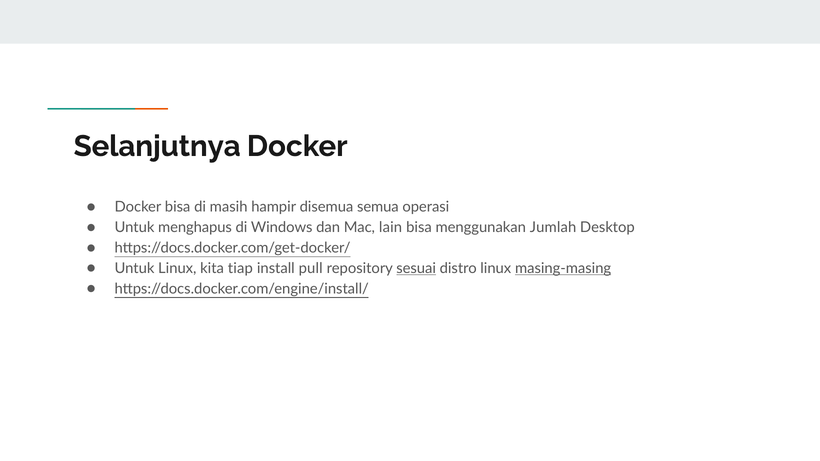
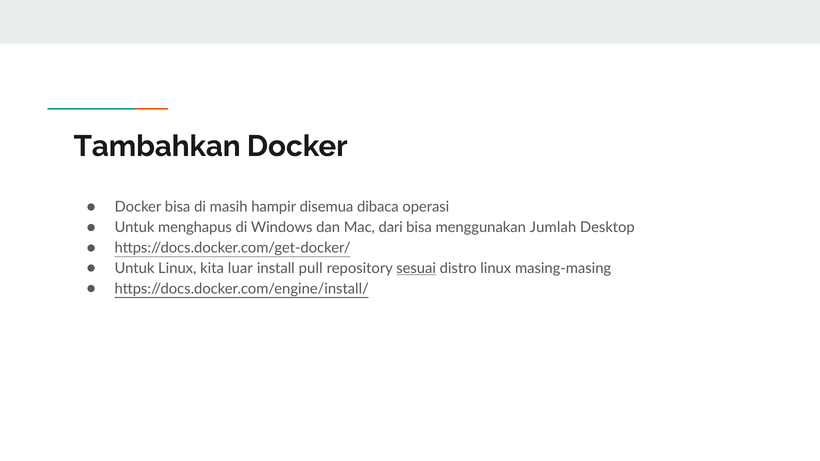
Selanjutnya: Selanjutnya -> Tambahkan
semua: semua -> dibaca
lain: lain -> dari
tiap: tiap -> luar
masing-masing underline: present -> none
